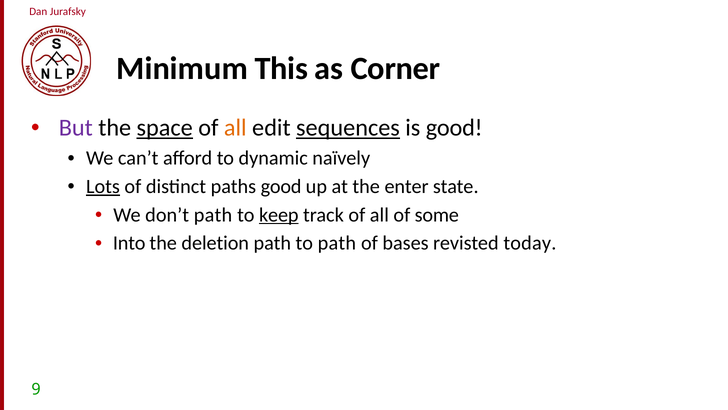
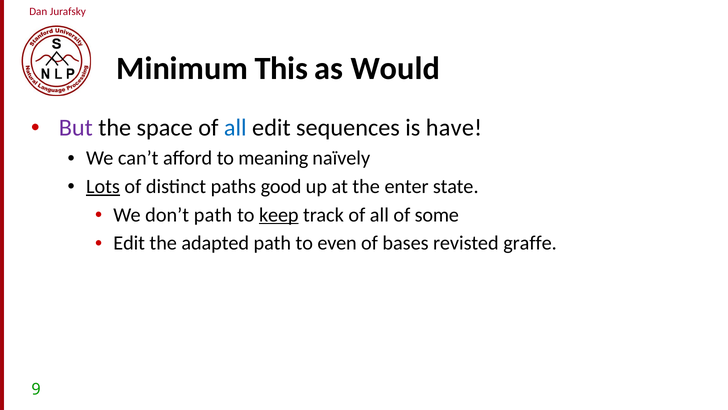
Corner: Corner -> Would
space underline: present -> none
all at (235, 128) colour: orange -> blue
sequences underline: present -> none
is good: good -> have
dynamic: dynamic -> meaning
Into at (129, 243): Into -> Edit
deletion: deletion -> adapted
to path: path -> even
today: today -> graffe
